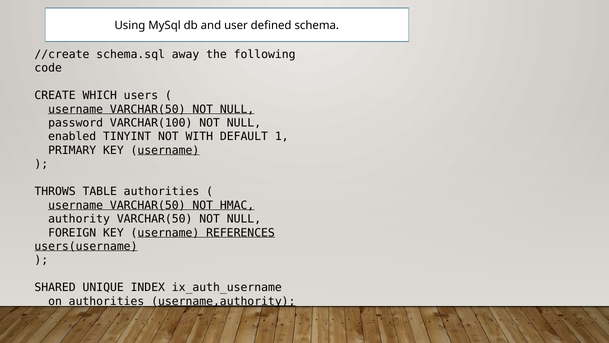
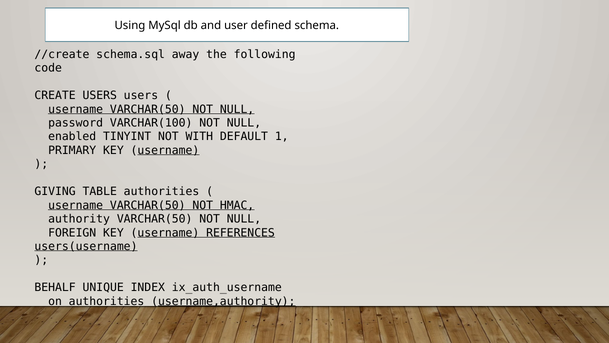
CREATE WHICH: WHICH -> USERS
THROWS: THROWS -> GIVING
SHARED: SHARED -> BEHALF
